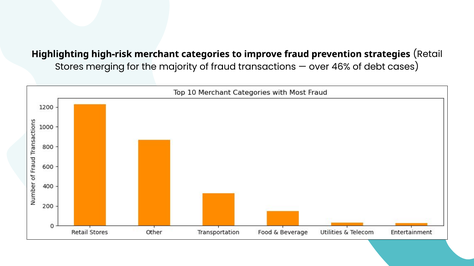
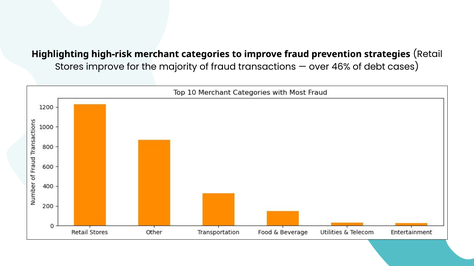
Stores merging: merging -> improve
